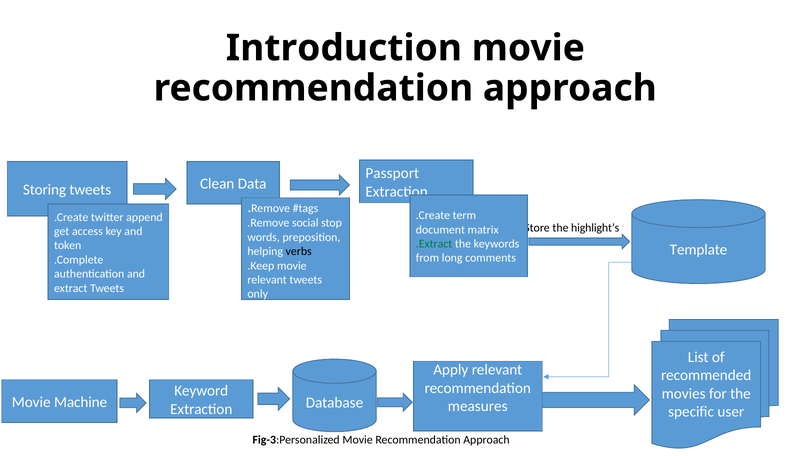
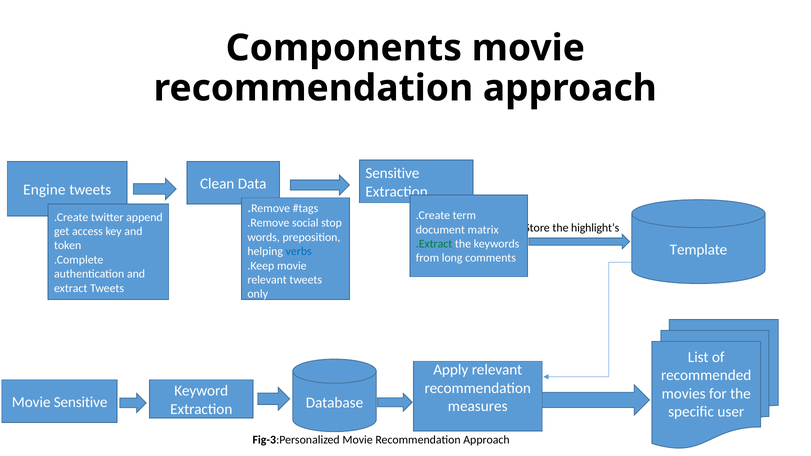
Introduction: Introduction -> Components
Passport at (392, 173): Passport -> Sensitive
Storing: Storing -> Engine
verbs colour: black -> blue
Movie Machine: Machine -> Sensitive
